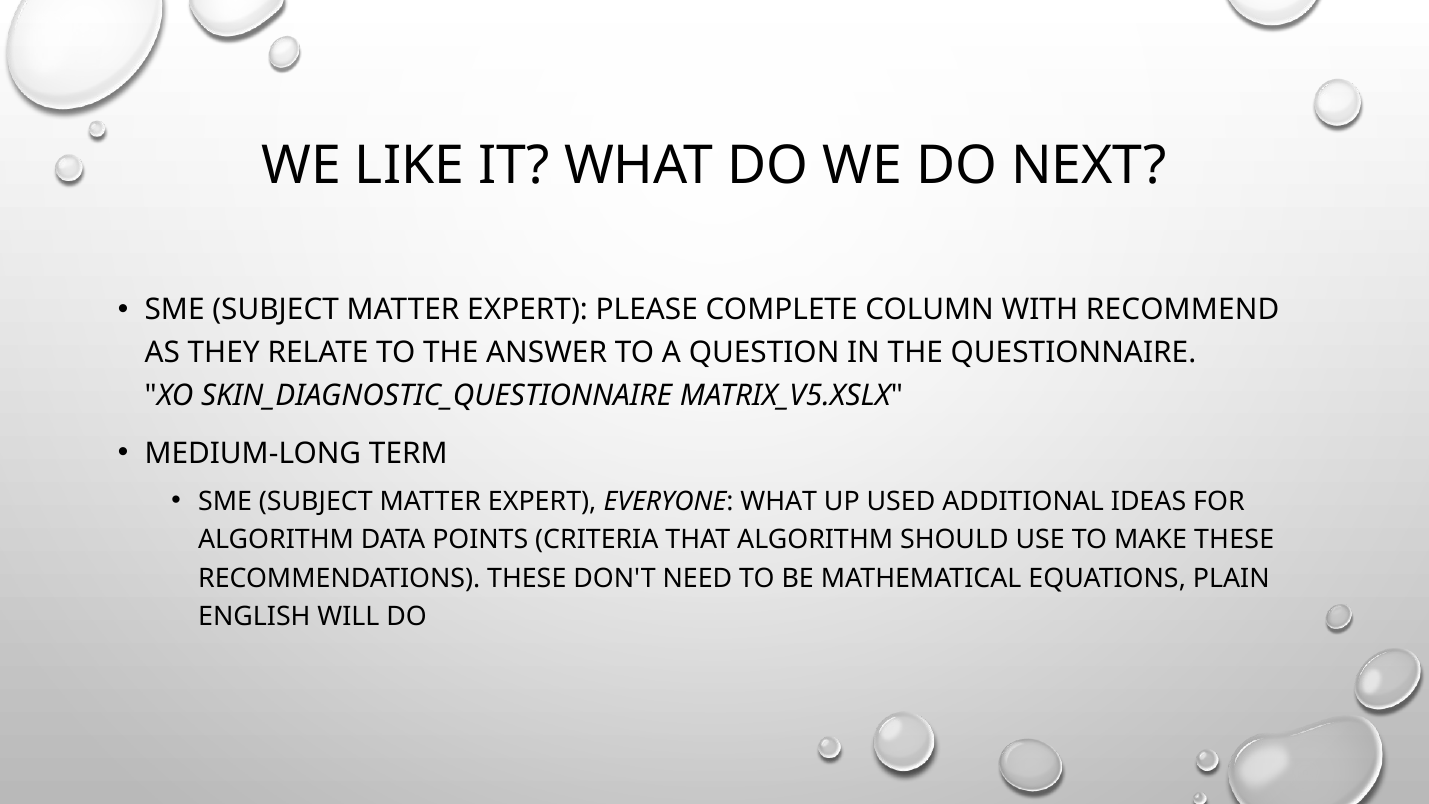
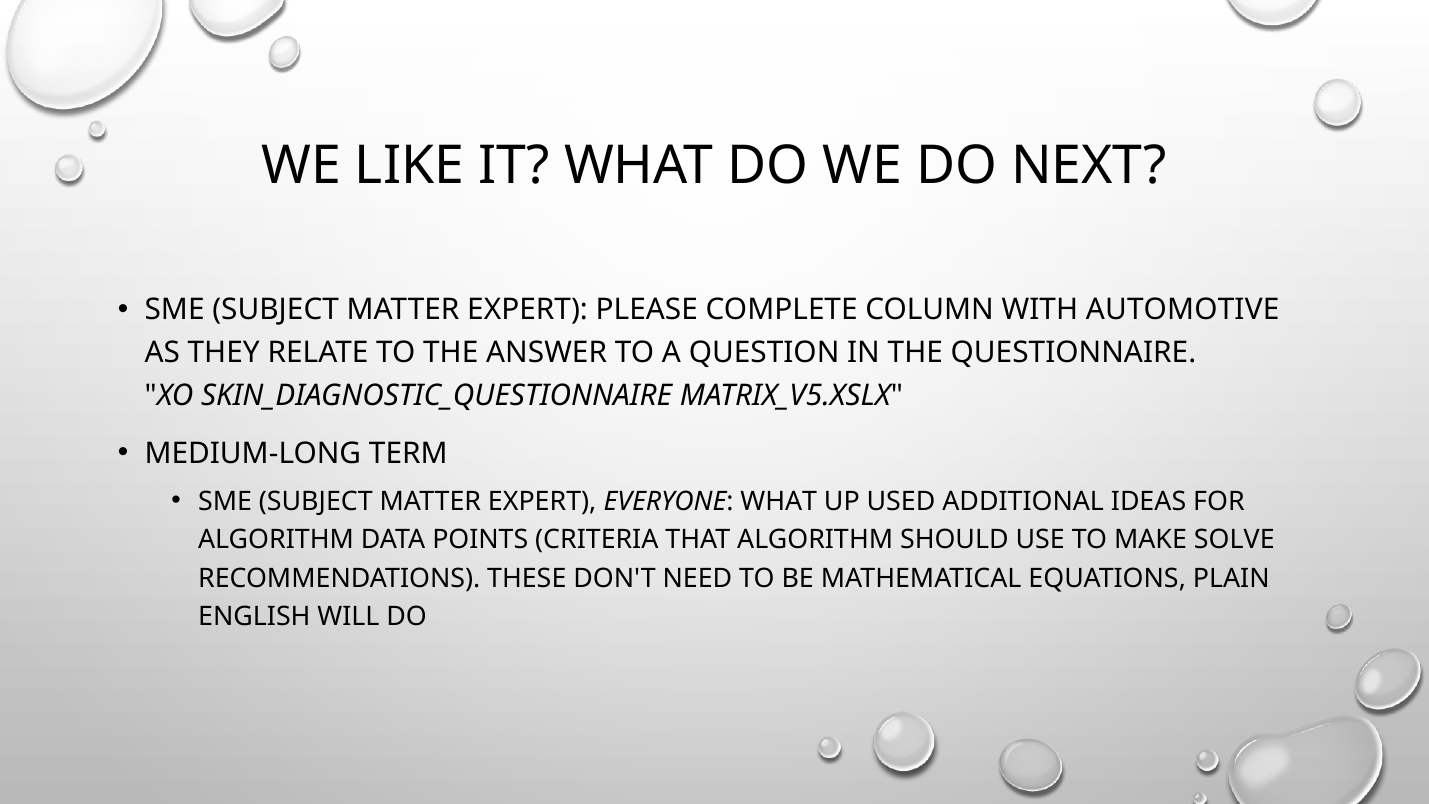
RECOMMEND: RECOMMEND -> AUTOMOTIVE
MAKE THESE: THESE -> SOLVE
